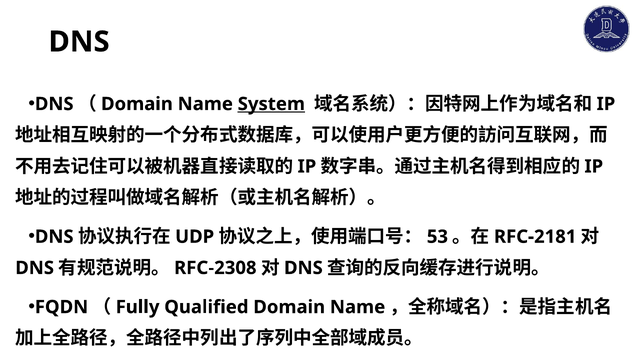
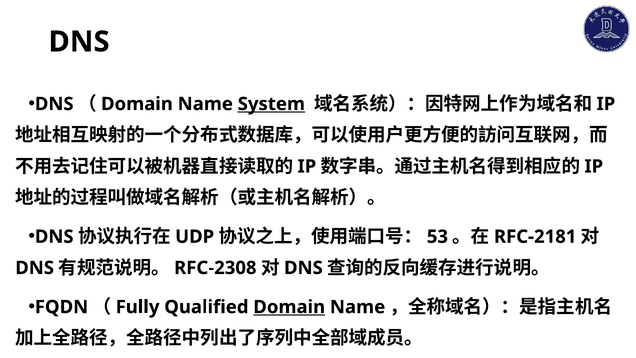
Domain at (289, 307) underline: none -> present
